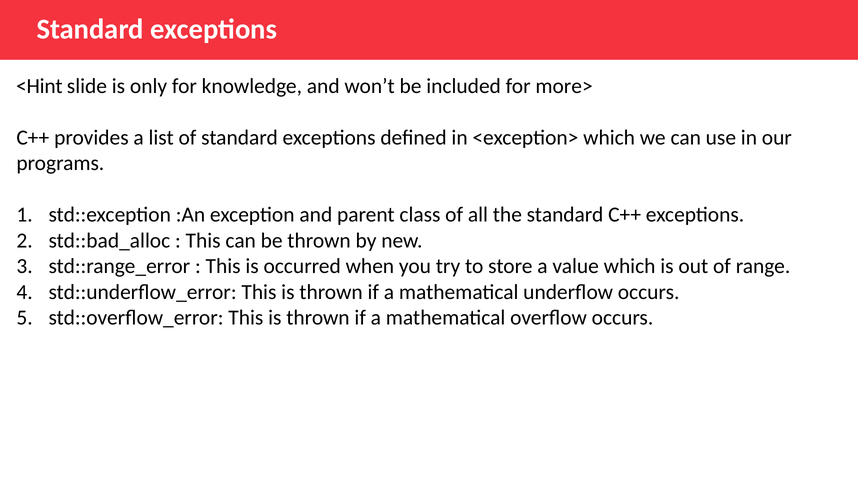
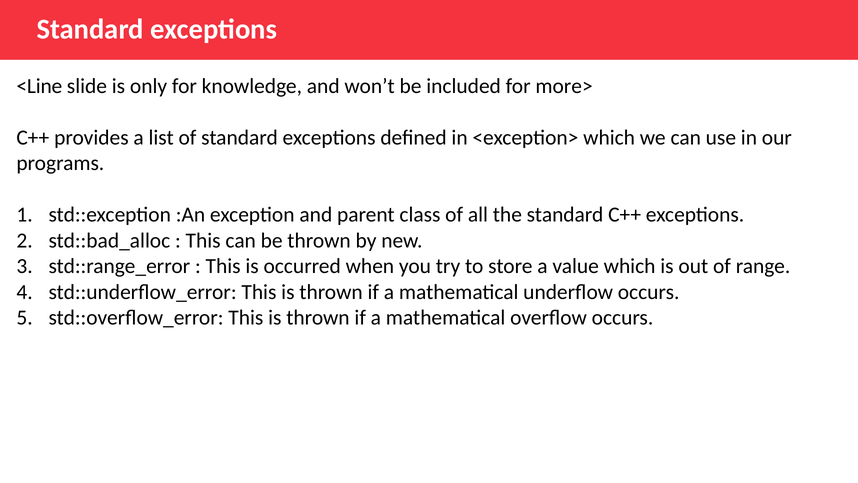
<Hint: <Hint -> <Line
